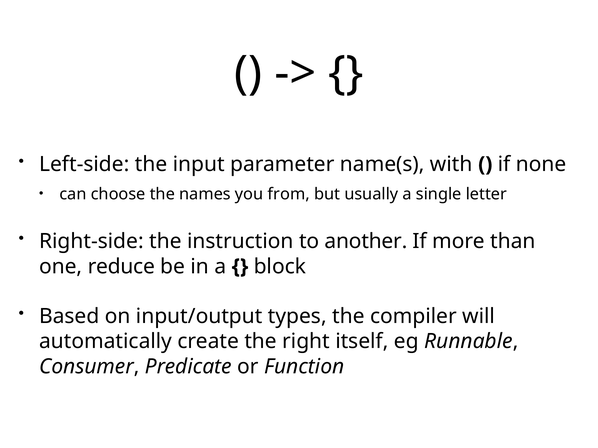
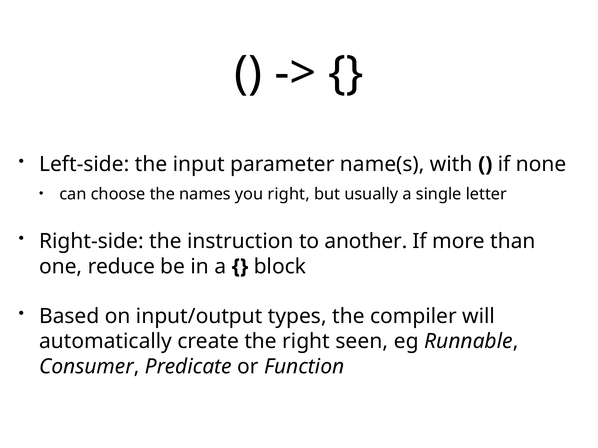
you from: from -> right
itself: itself -> seen
